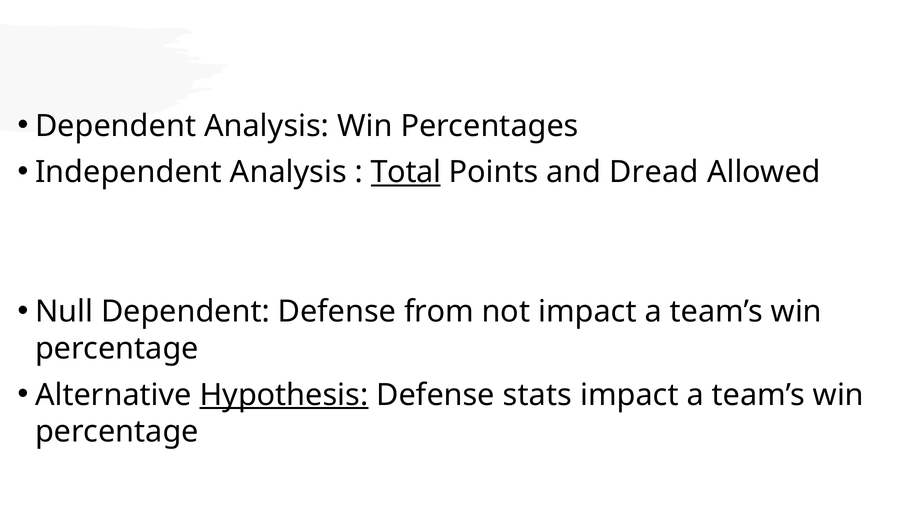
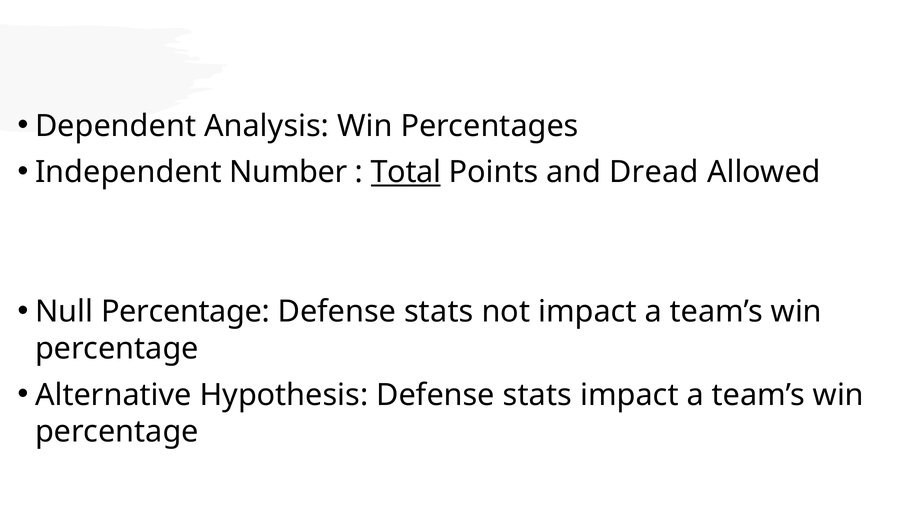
Independent Analysis: Analysis -> Number
Null Dependent: Dependent -> Percentage
from at (439, 311): from -> stats
Hypothesis underline: present -> none
